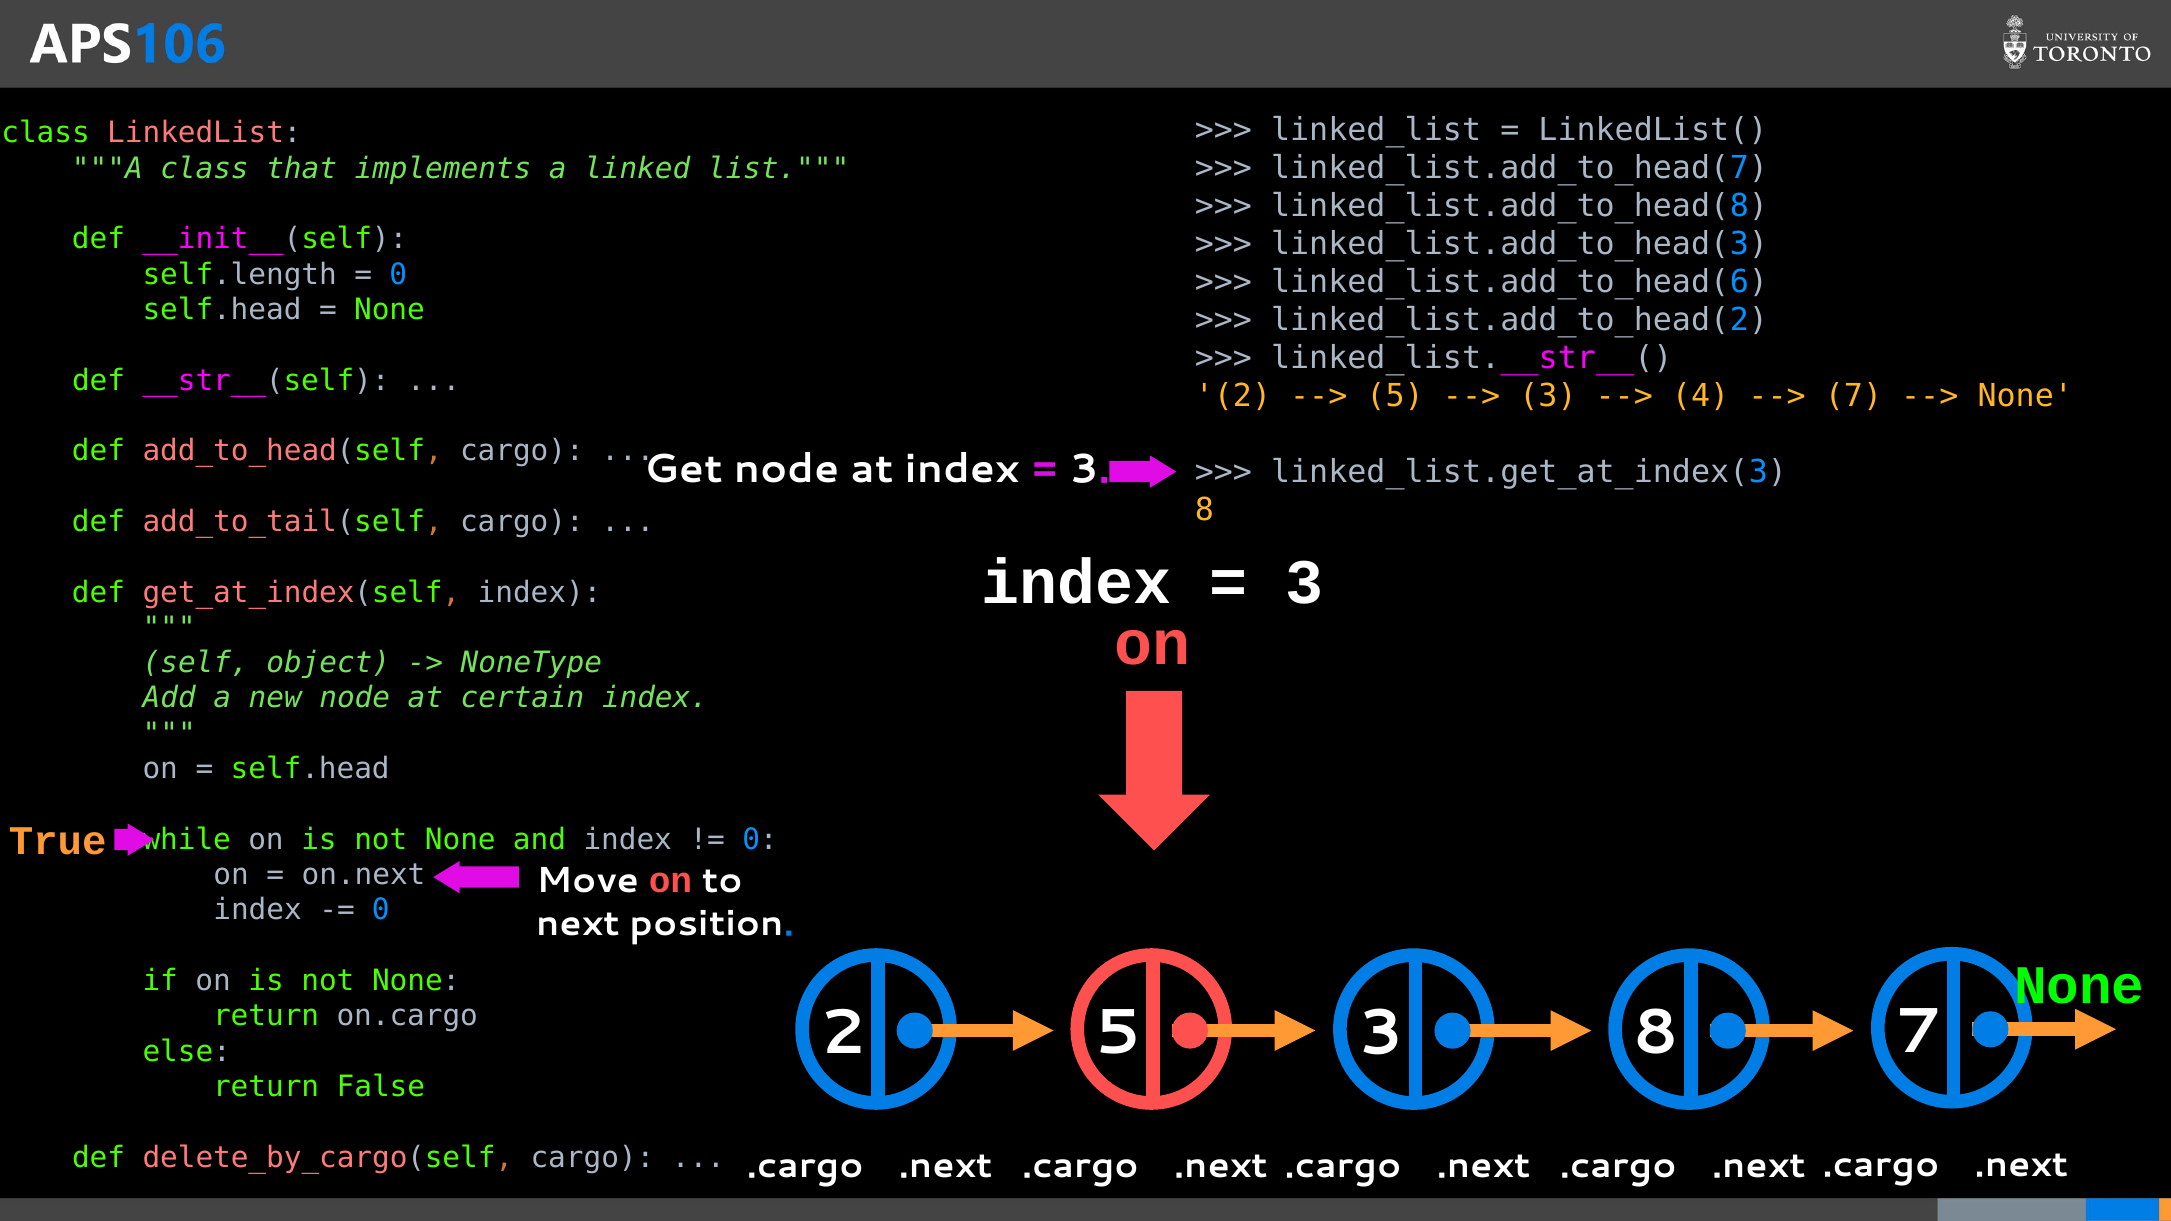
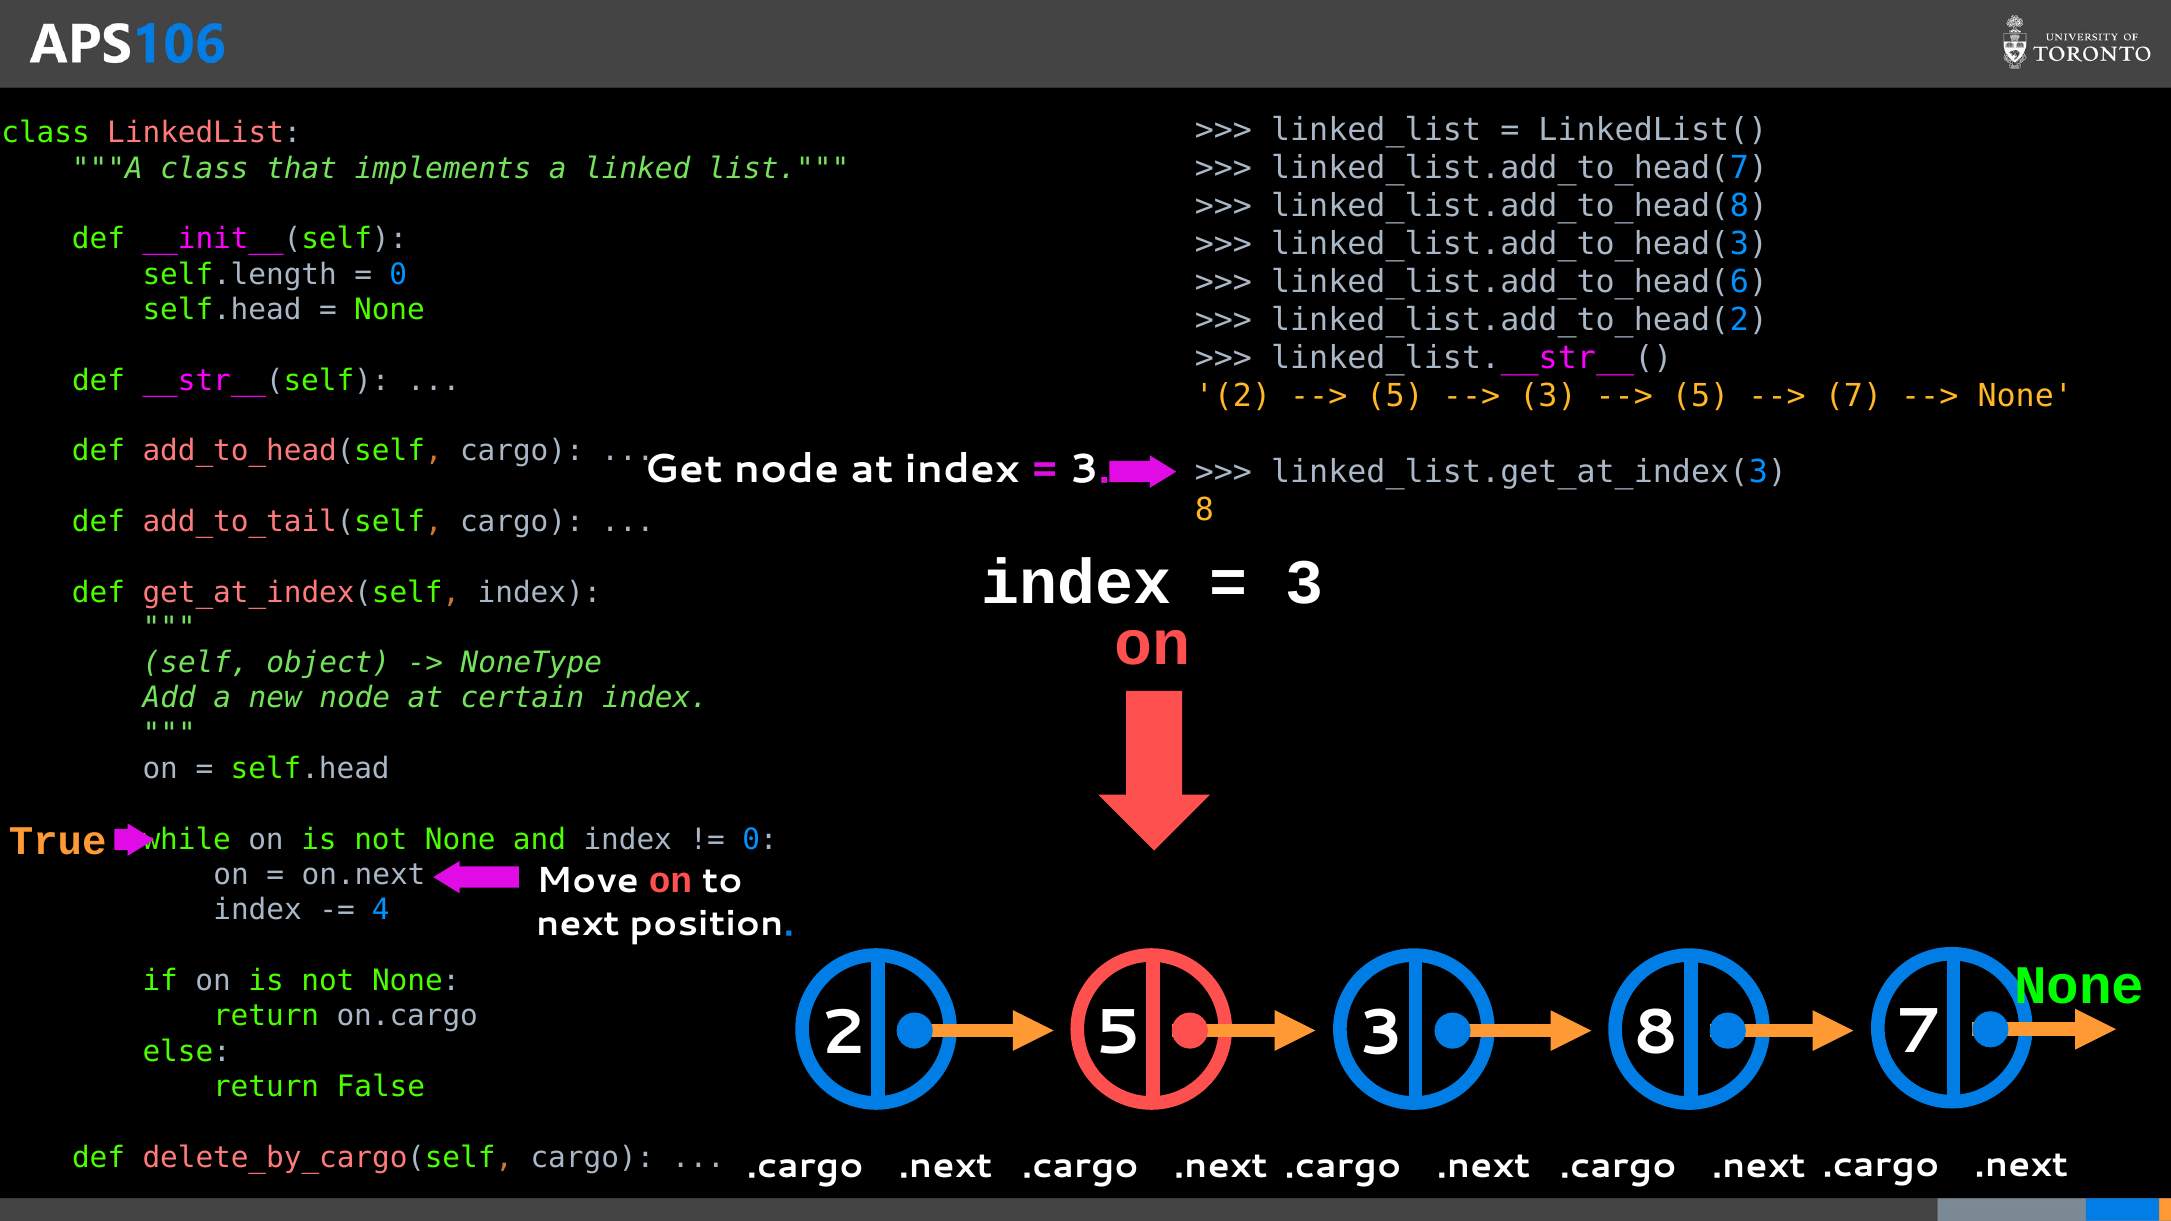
4 at (1701, 396): 4 -> 5
0 at (381, 910): 0 -> 4
